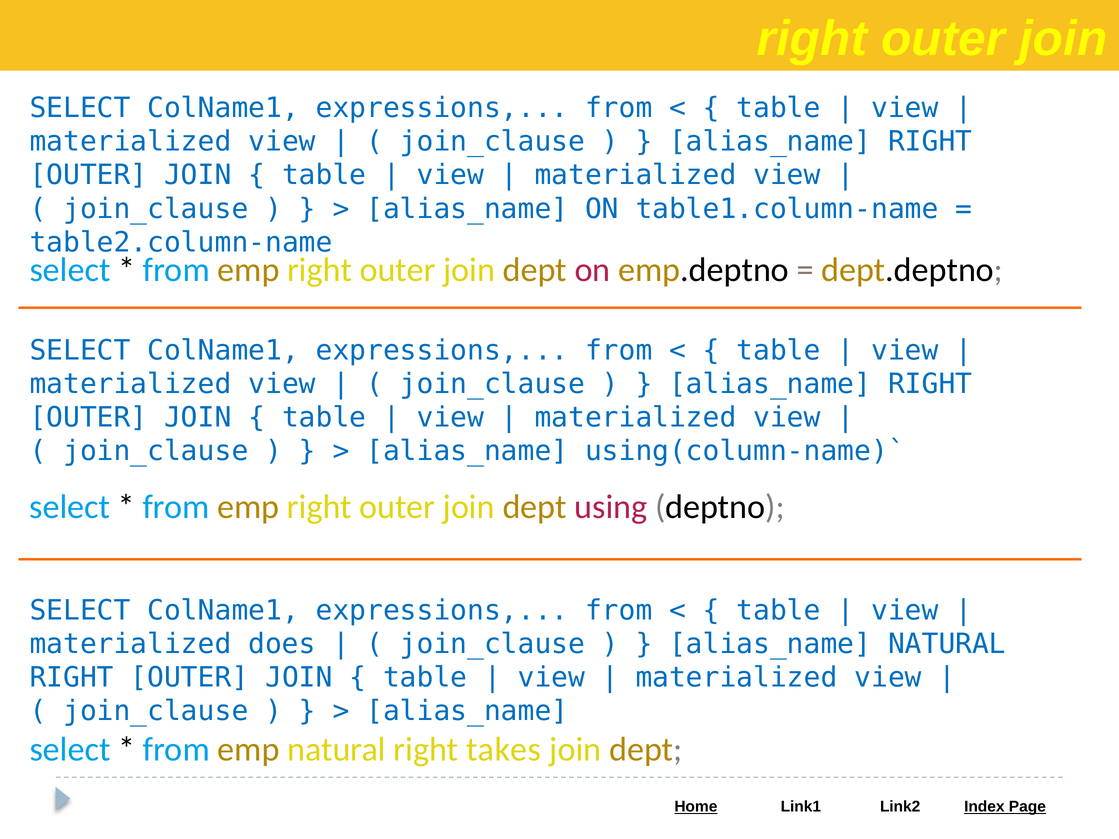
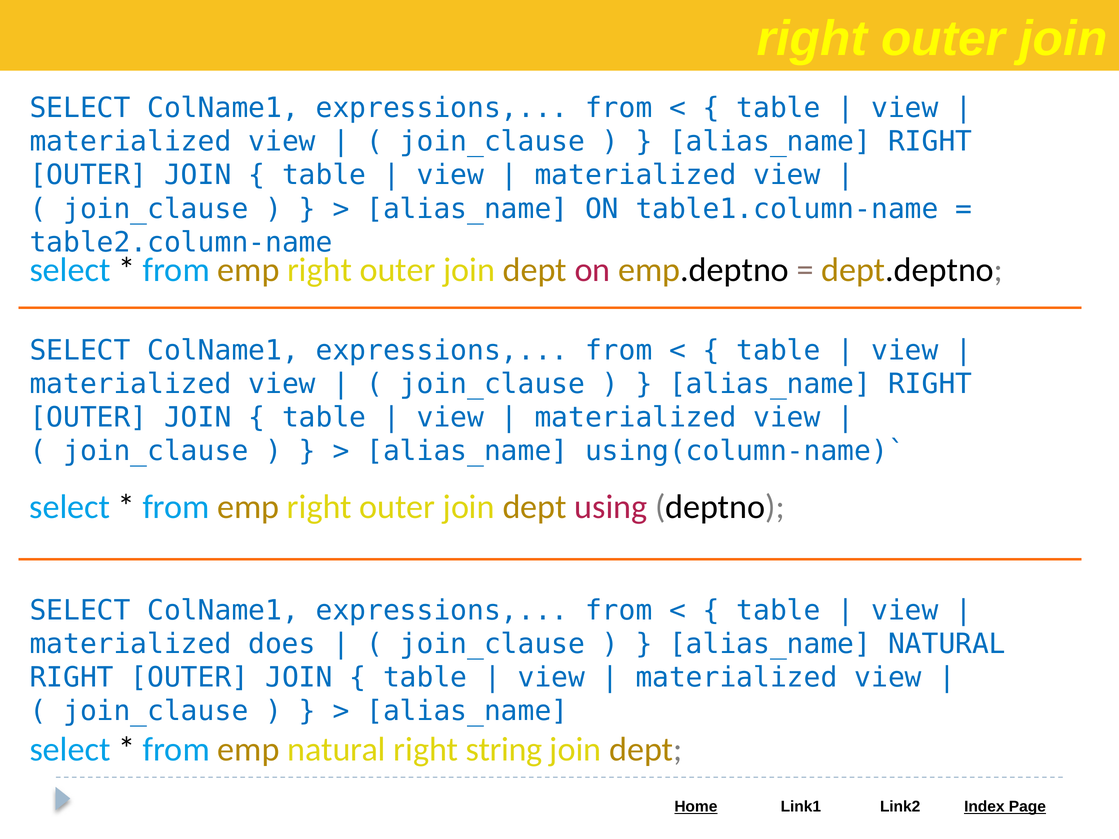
takes: takes -> string
